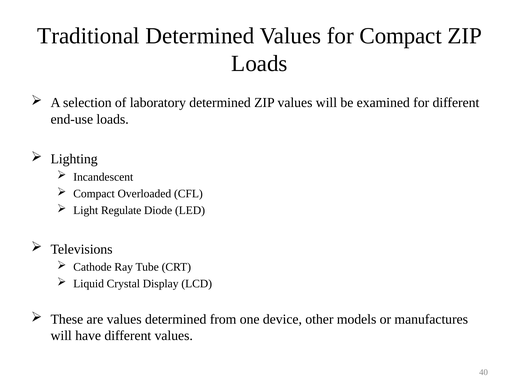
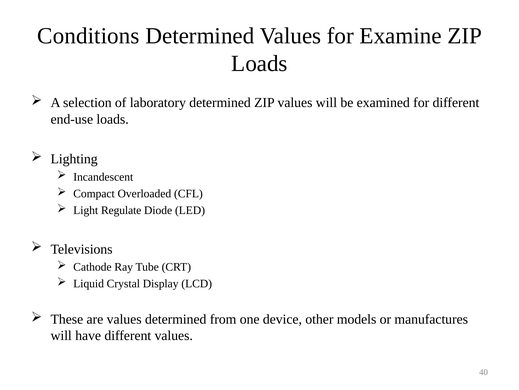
Traditional: Traditional -> Conditions
for Compact: Compact -> Examine
